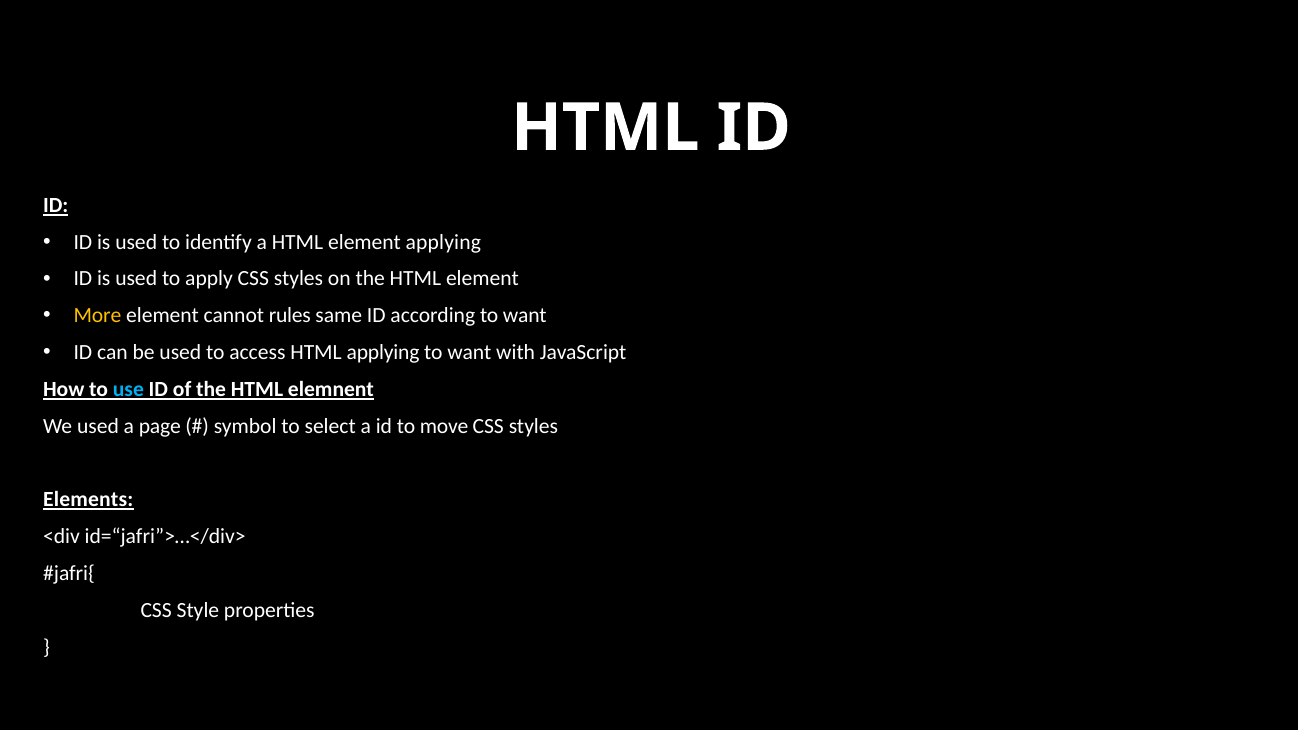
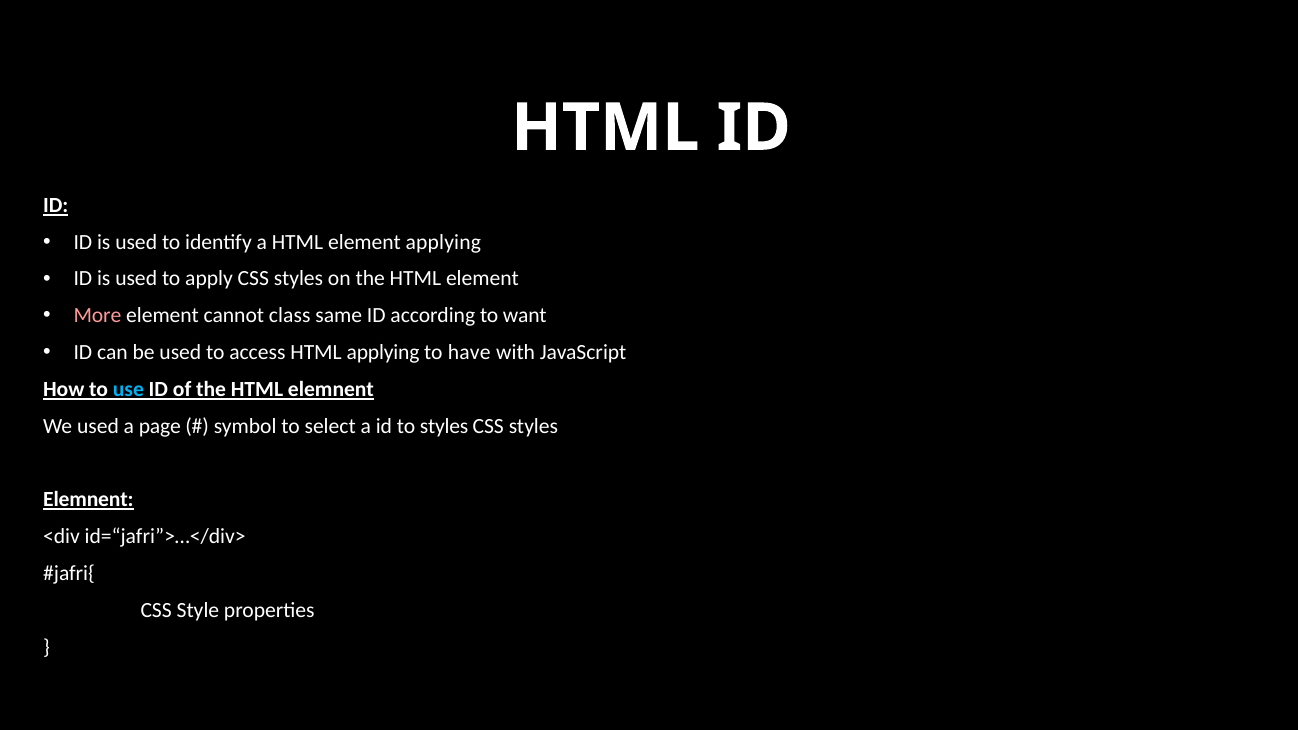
More colour: yellow -> pink
rules: rules -> class
want at (469, 353): want -> have
to move: move -> styles
Elements at (88, 500): Elements -> Elemnent
